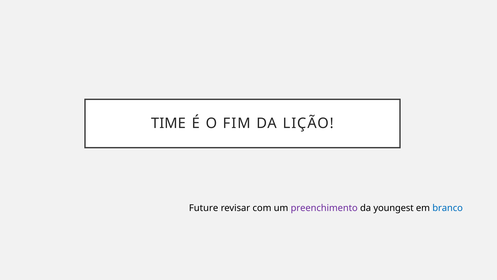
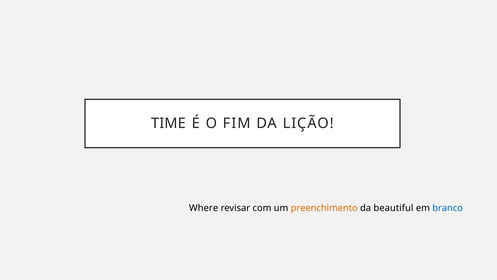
Future: Future -> Where
preenchimento colour: purple -> orange
youngest: youngest -> beautiful
